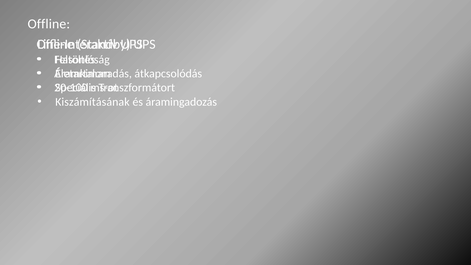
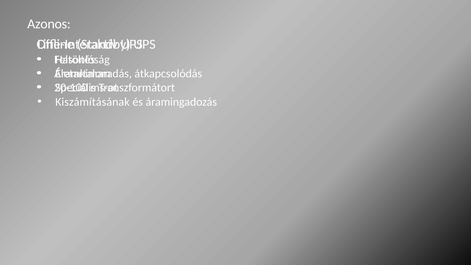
Offline at (49, 24): Offline -> Azonos
